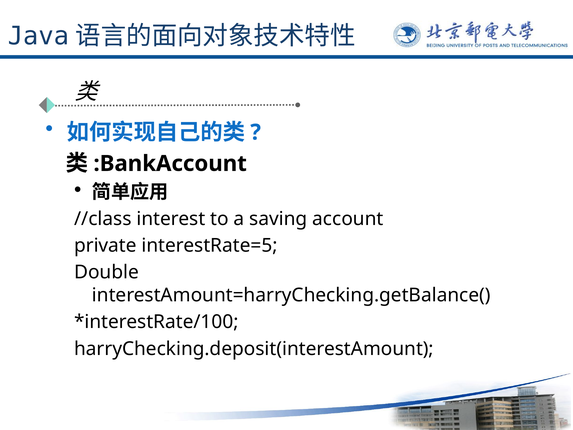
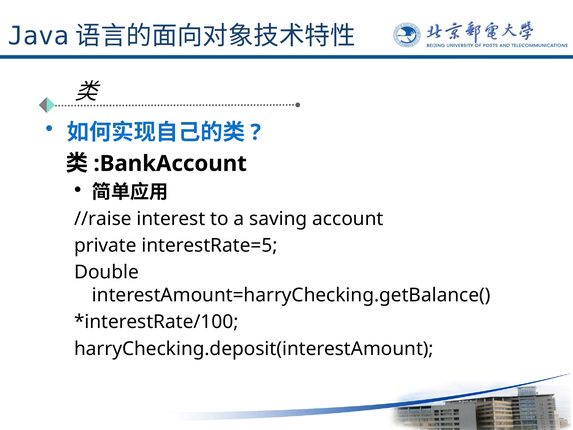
//class: //class -> //raise
